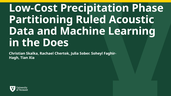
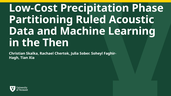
Does: Does -> Then
